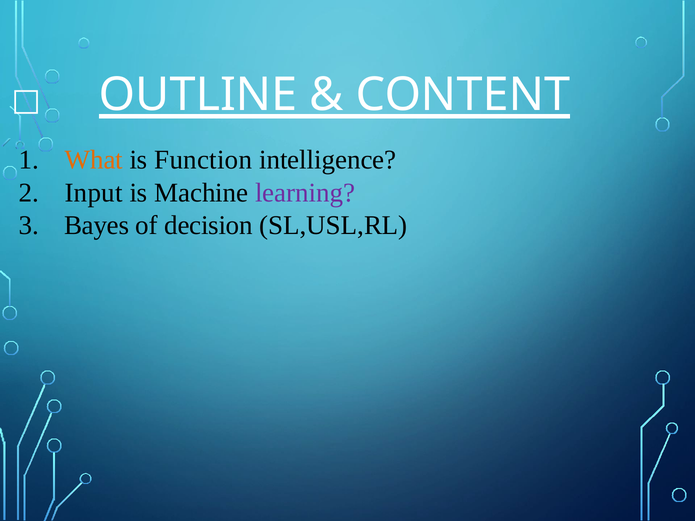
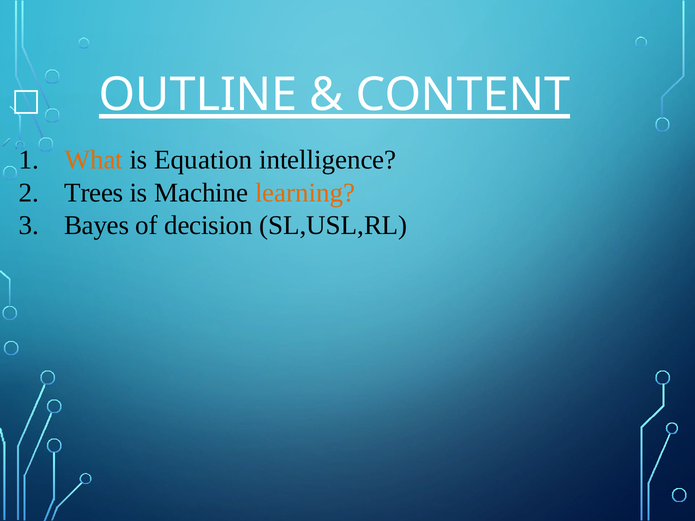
Function: Function -> Equation
Input: Input -> Trees
learning colour: purple -> orange
